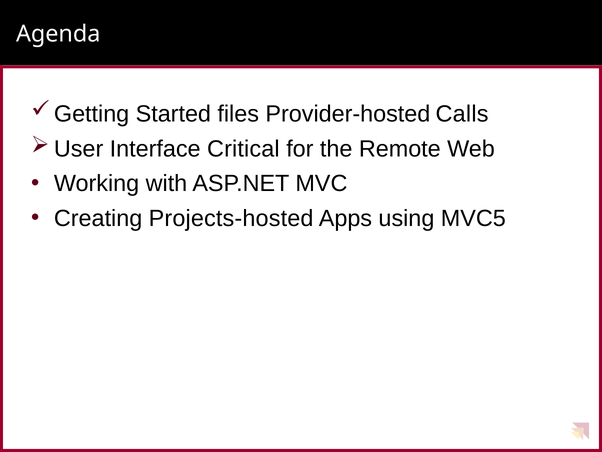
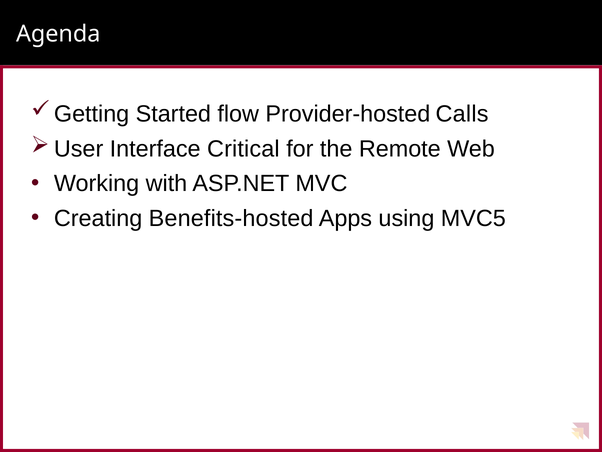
files: files -> flow
Projects-hosted: Projects-hosted -> Benefits-hosted
